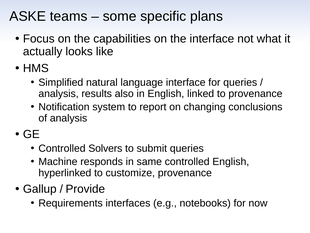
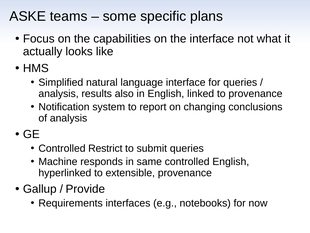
Solvers: Solvers -> Restrict
customize: customize -> extensible
